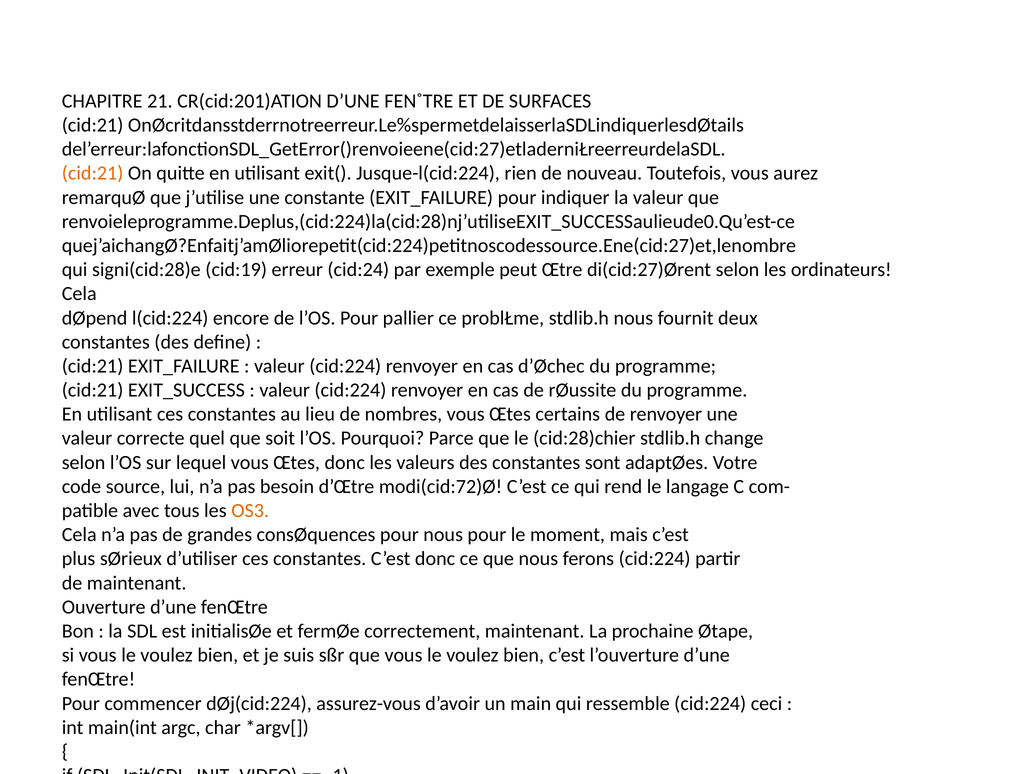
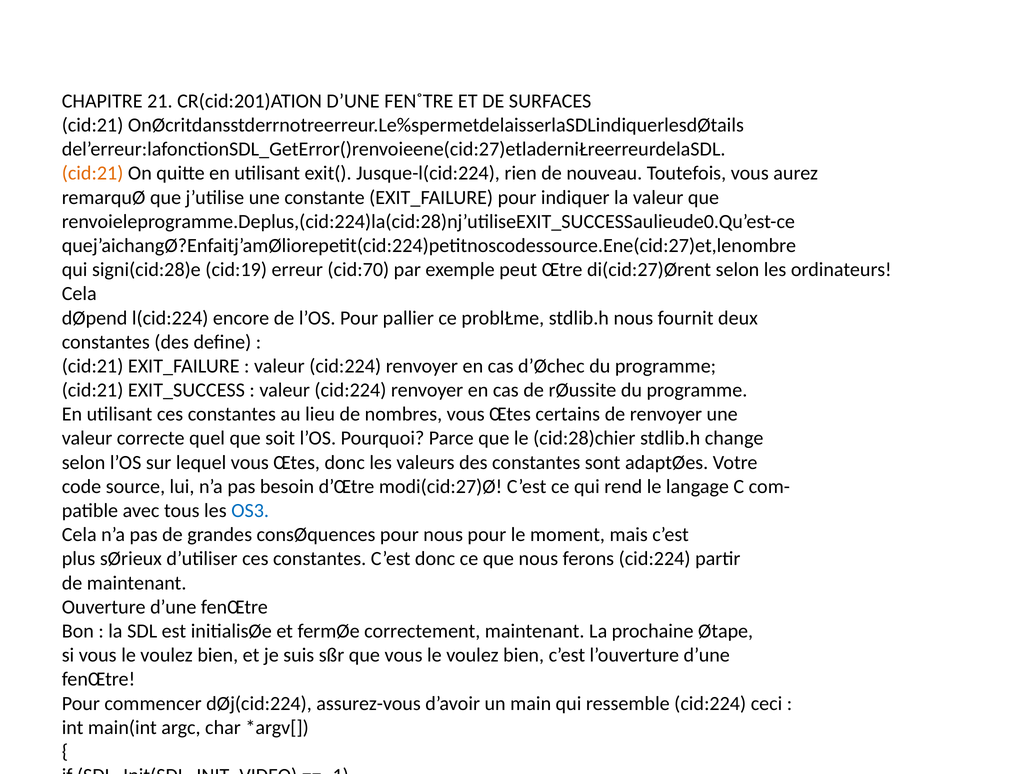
cid:24: cid:24 -> cid:70
modi(cid:72)Ø: modi(cid:72)Ø -> modi(cid:27)Ø
OS3 colour: orange -> blue
